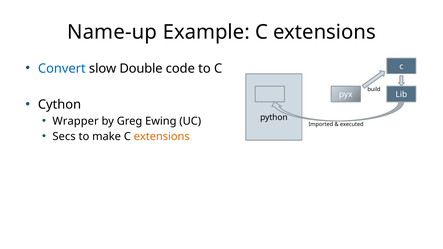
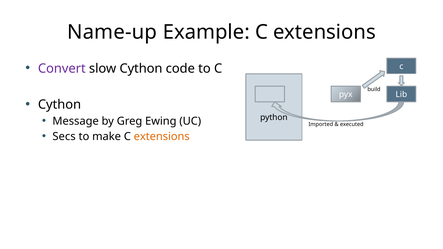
Convert colour: blue -> purple
slow Double: Double -> Cython
Wrapper: Wrapper -> Message
